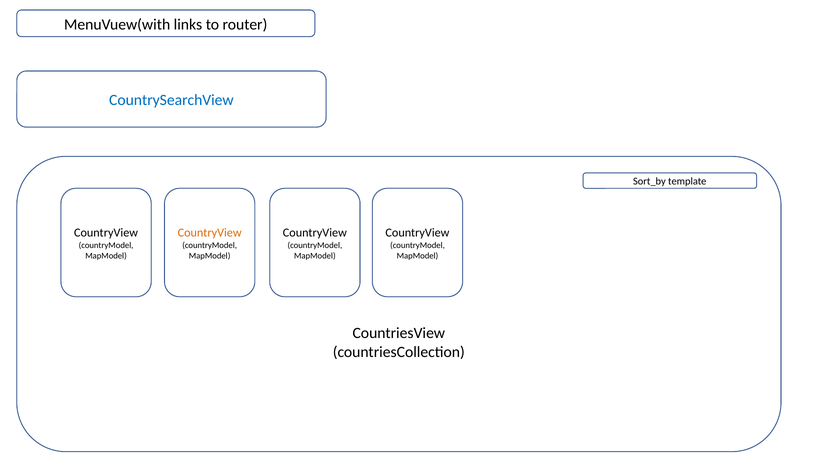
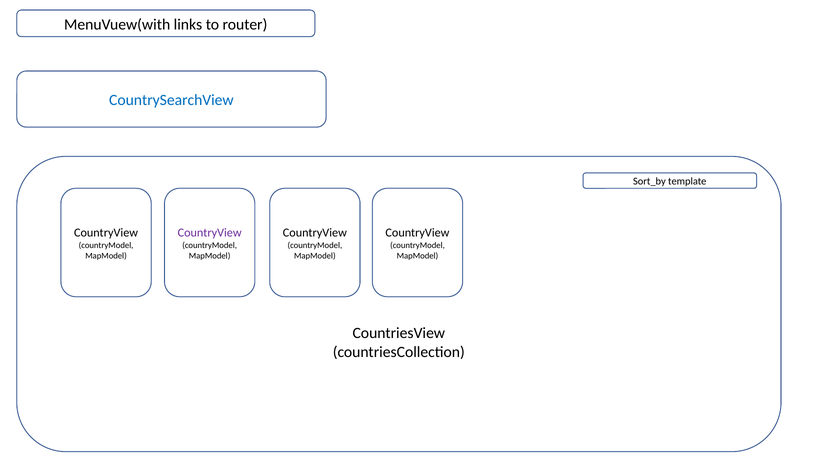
CountryView at (210, 233) colour: orange -> purple
